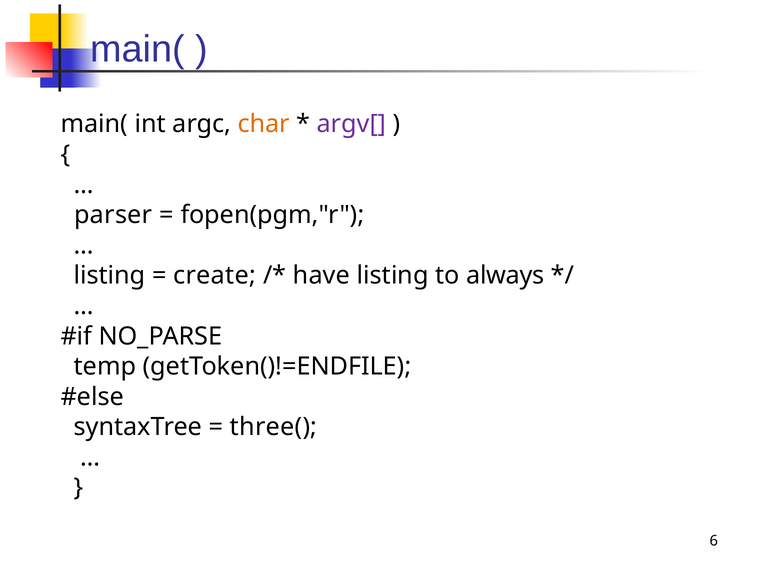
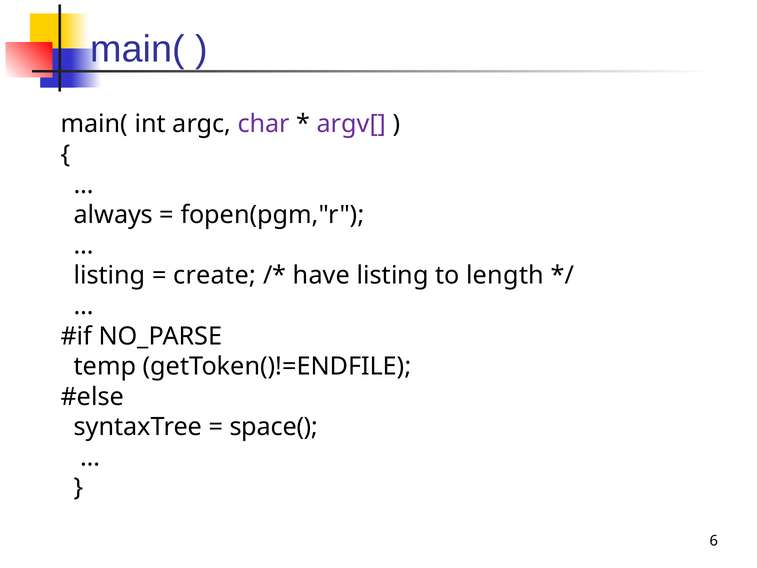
char colour: orange -> purple
parser: parser -> always
always: always -> length
three(: three( -> space(
